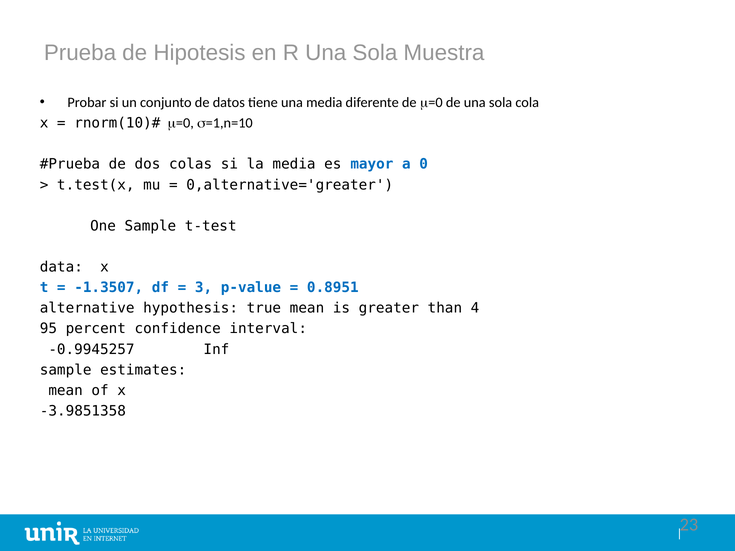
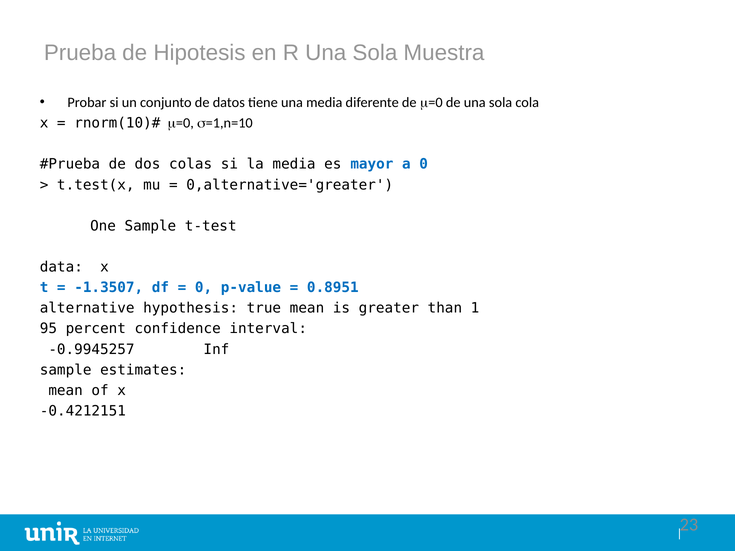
3 at (204, 288): 3 -> 0
4: 4 -> 1
-3.9851358: -3.9851358 -> -0.4212151
